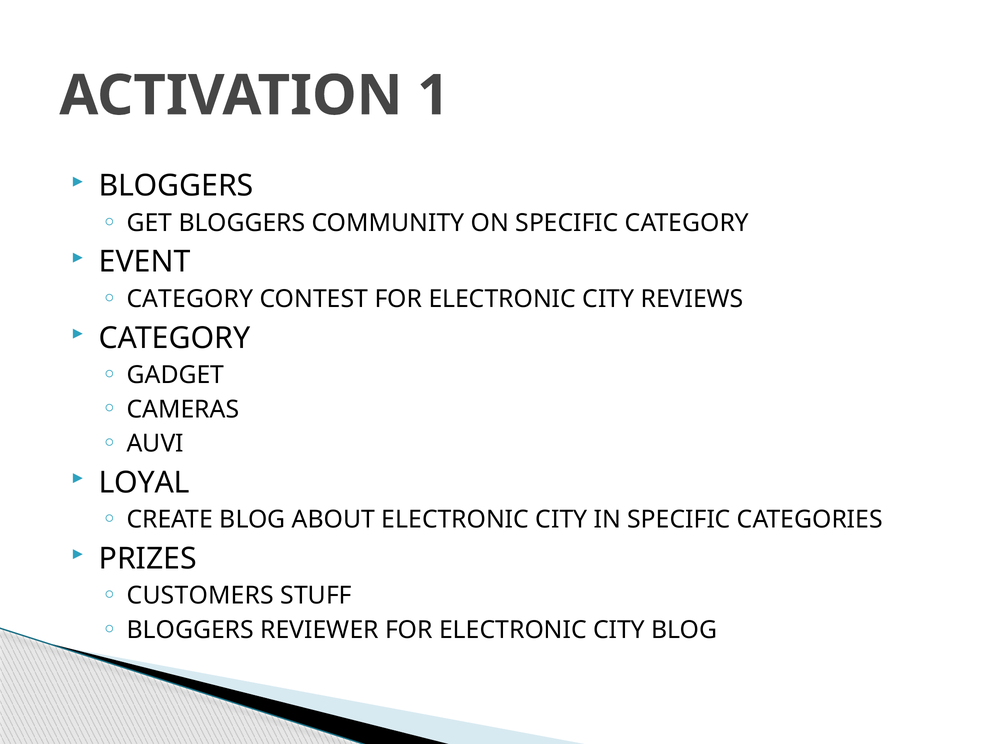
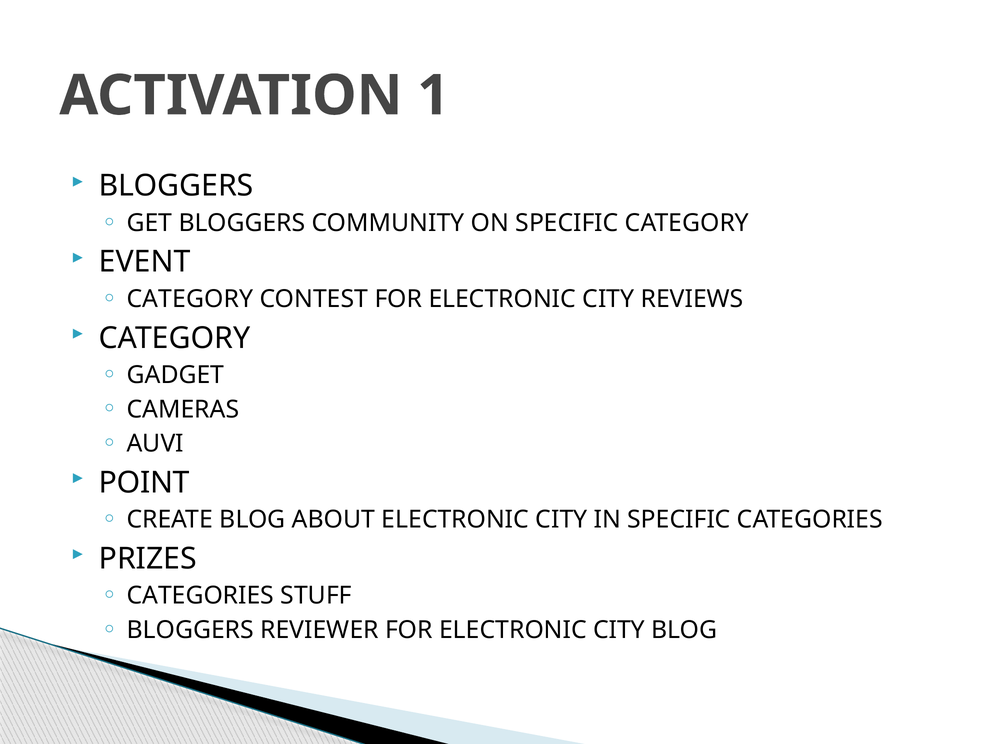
LOYAL: LOYAL -> POINT
CUSTOMERS at (200, 595): CUSTOMERS -> CATEGORIES
